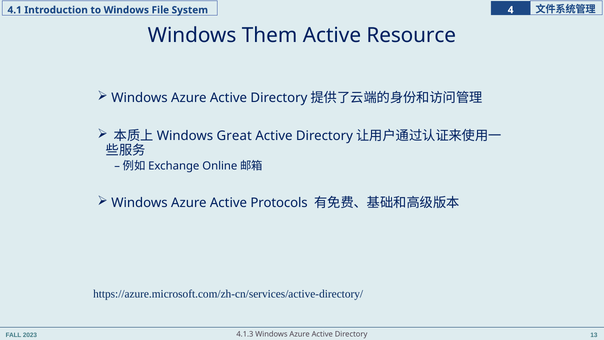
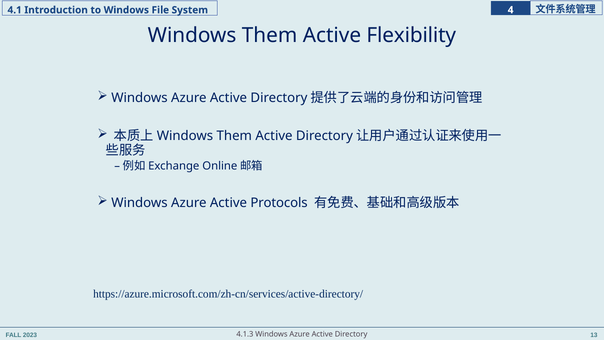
Resource: Resource -> Flexibility
Great at (234, 136): Great -> Them
